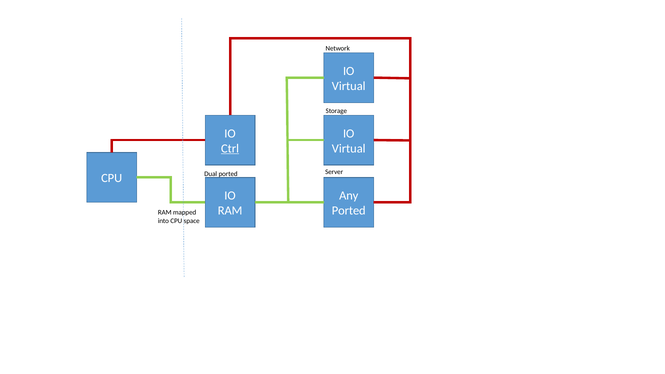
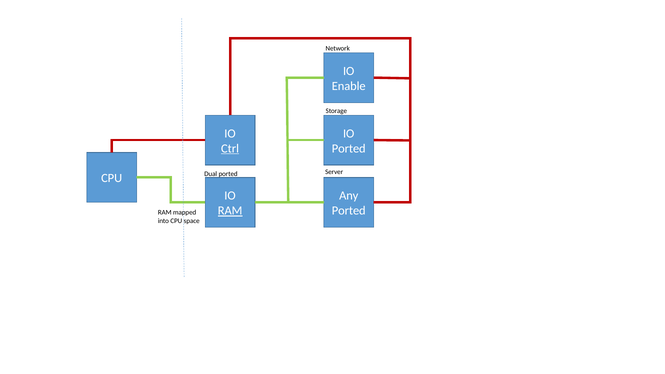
Virtual at (349, 86): Virtual -> Enable
Virtual at (349, 148): Virtual -> Ported
RAM at (230, 211) underline: none -> present
